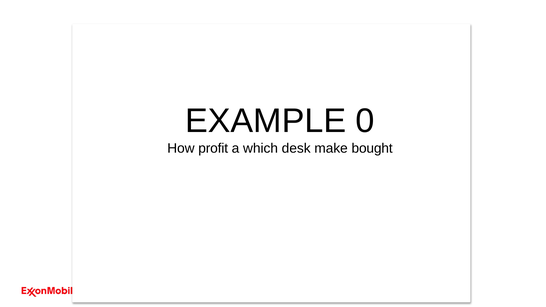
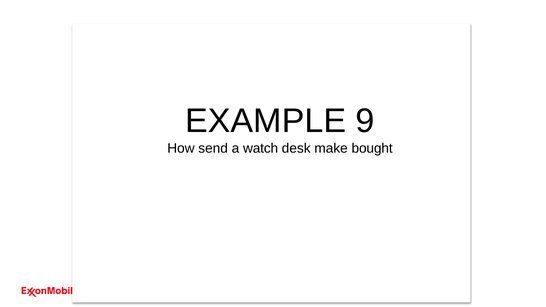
0: 0 -> 9
profit: profit -> send
which: which -> watch
